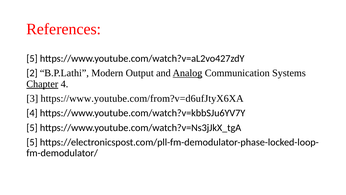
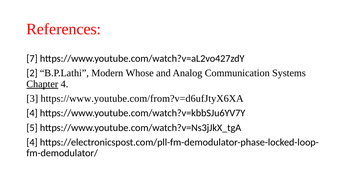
5 at (32, 58): 5 -> 7
Output: Output -> Whose
Analog underline: present -> none
5 at (32, 142): 5 -> 4
